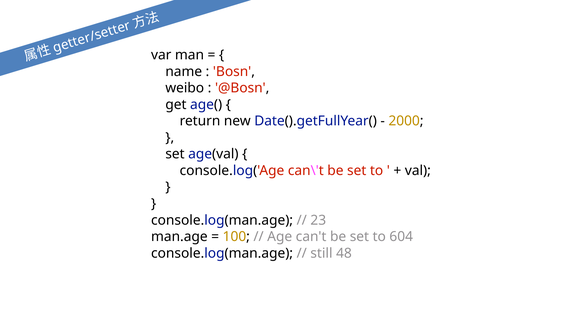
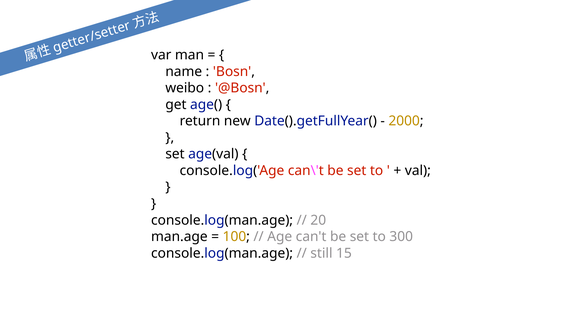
23: 23 -> 20
604: 604 -> 300
48: 48 -> 15
